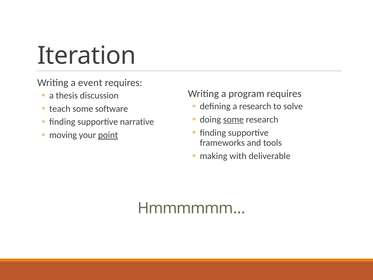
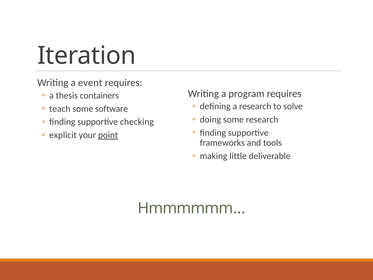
discussion: discussion -> containers
some at (233, 119) underline: present -> none
narrative: narrative -> checking
moving: moving -> explicit
with: with -> little
